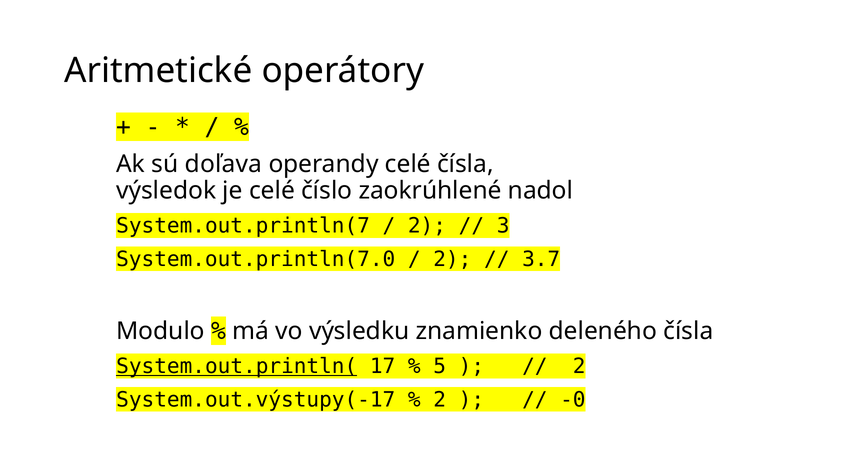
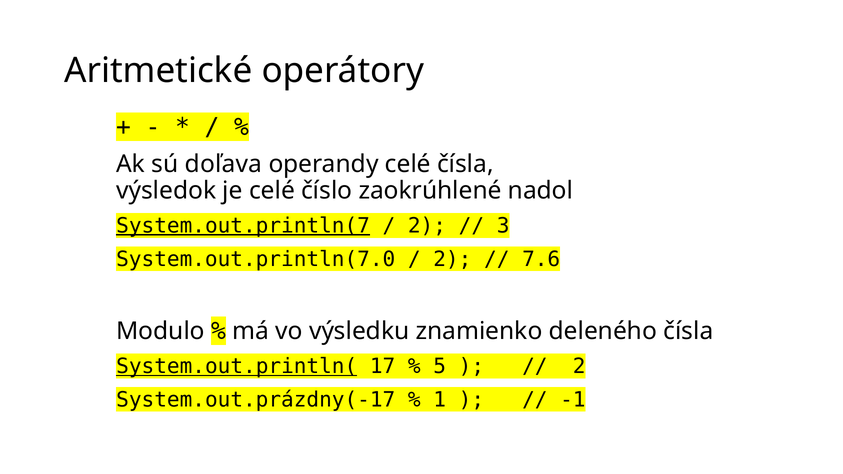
System.out.println(7 underline: none -> present
3.7: 3.7 -> 7.6
System.out.výstupy(-17: System.out.výstupy(-17 -> System.out.prázdny(-17
2 at (440, 400): 2 -> 1
-0: -0 -> -1
